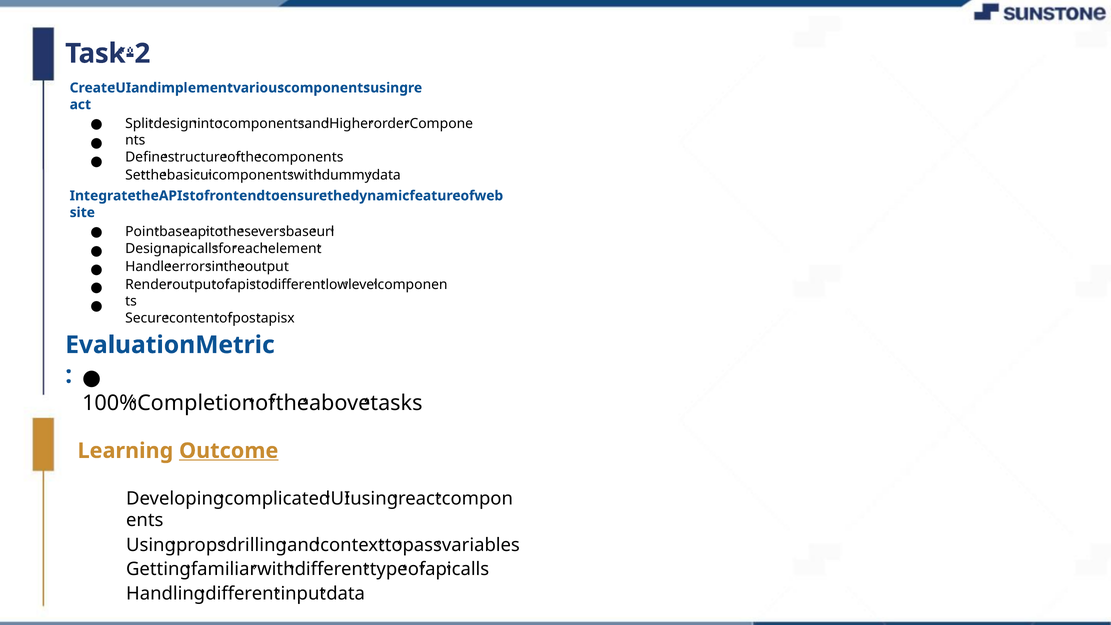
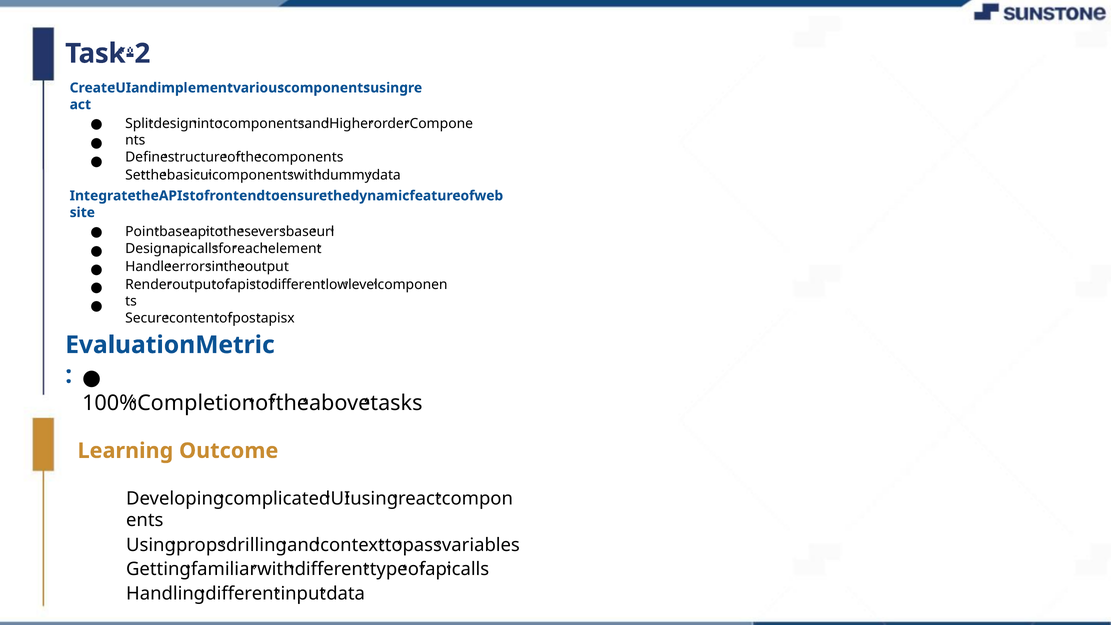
Outcome underline: present -> none
